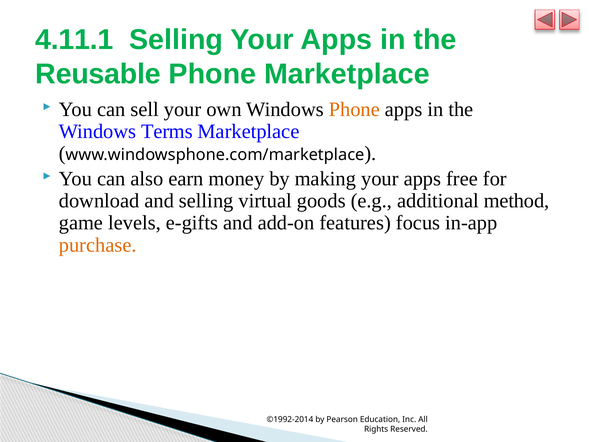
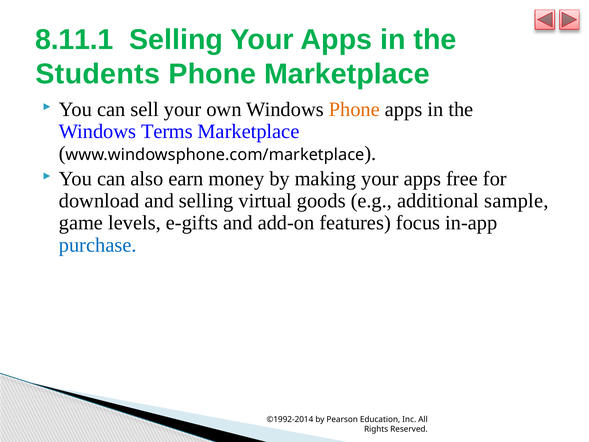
4.11.1: 4.11.1 -> 8.11.1
Reusable: Reusable -> Students
method: method -> sample
purchase colour: orange -> blue
